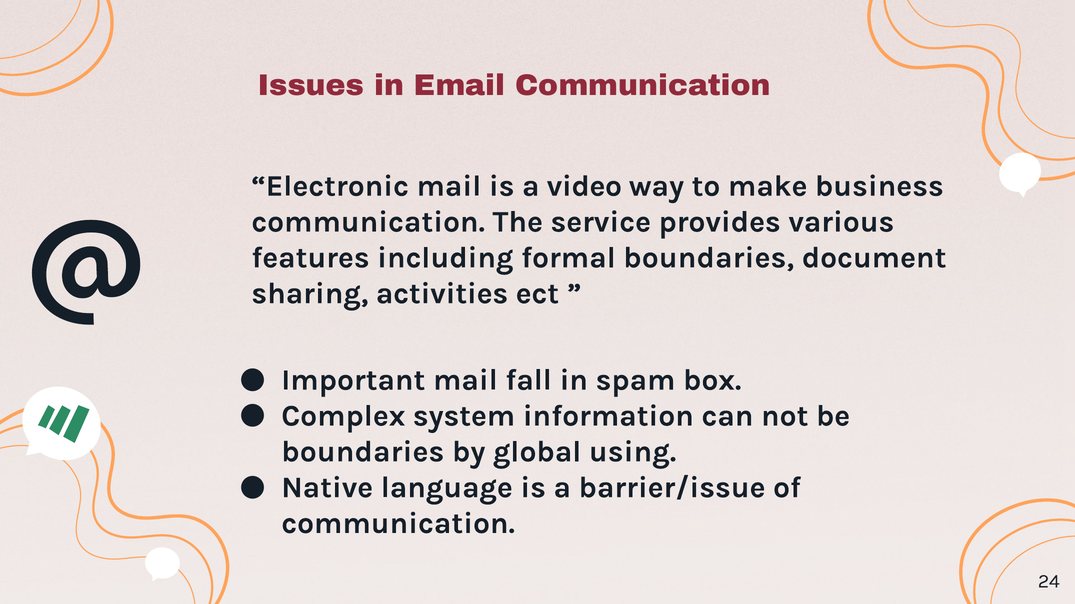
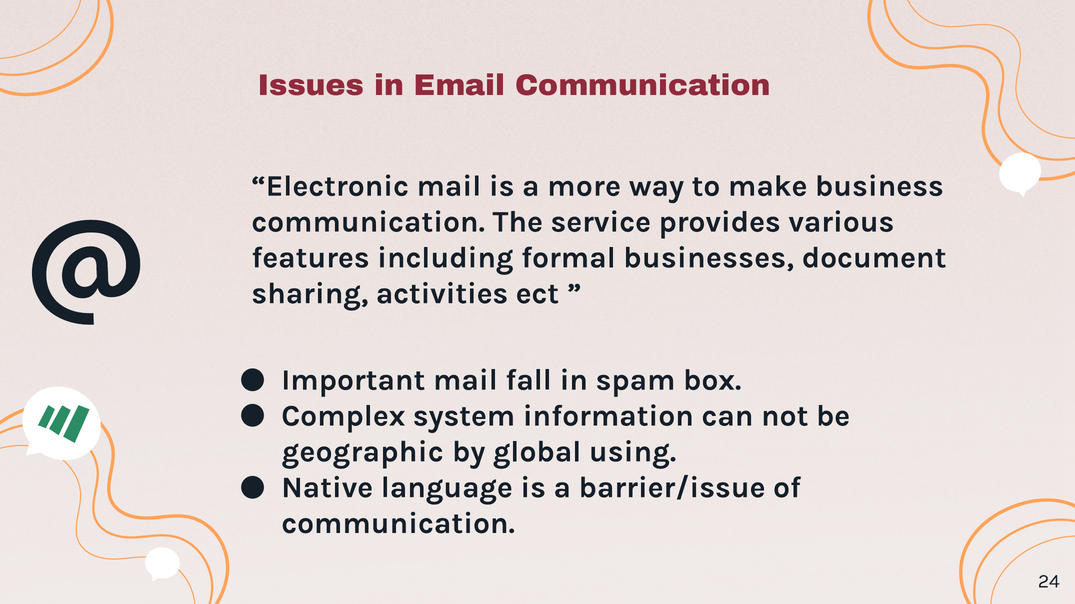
video: video -> more
formal boundaries: boundaries -> businesses
boundaries at (363, 452): boundaries -> geographic
